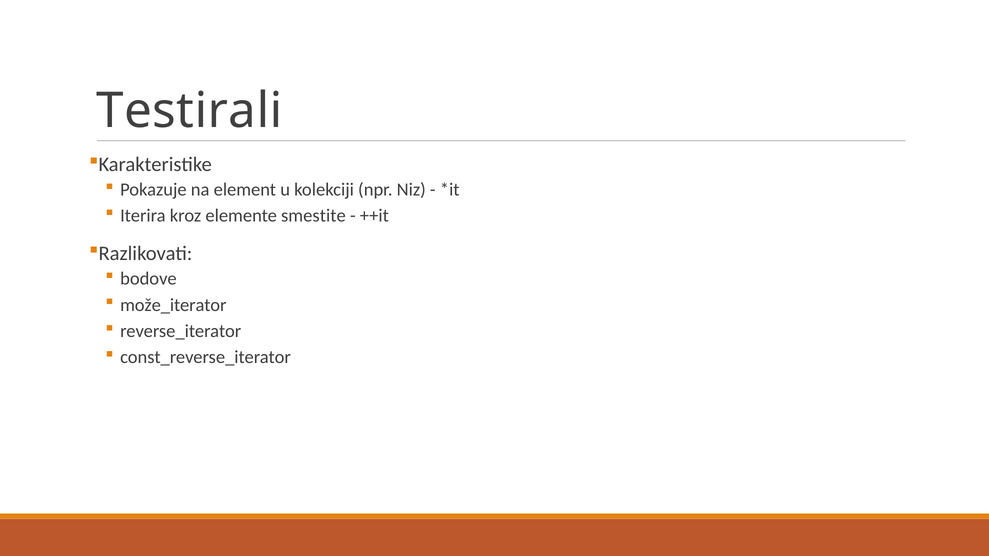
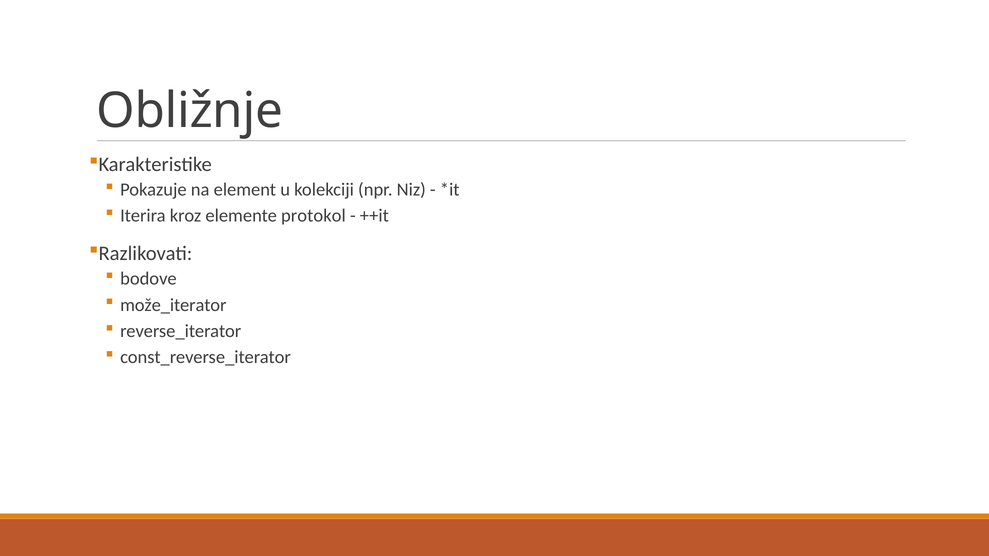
Testirali: Testirali -> Obližnje
smestite: smestite -> protokol
